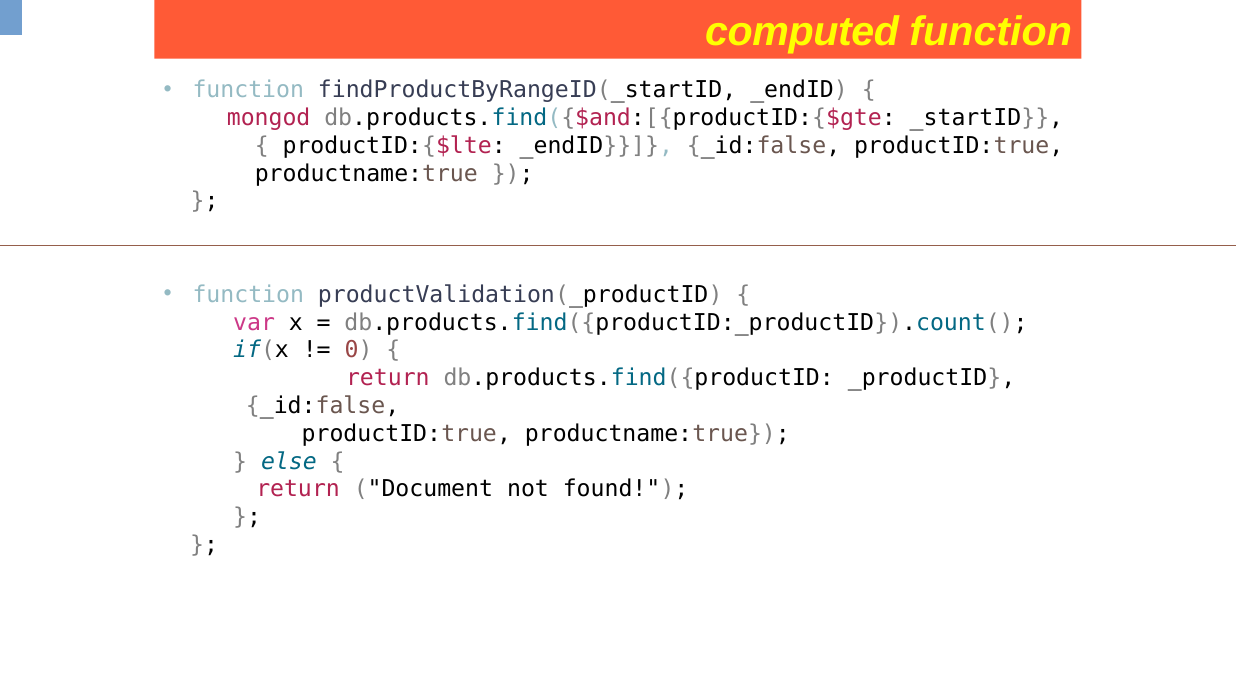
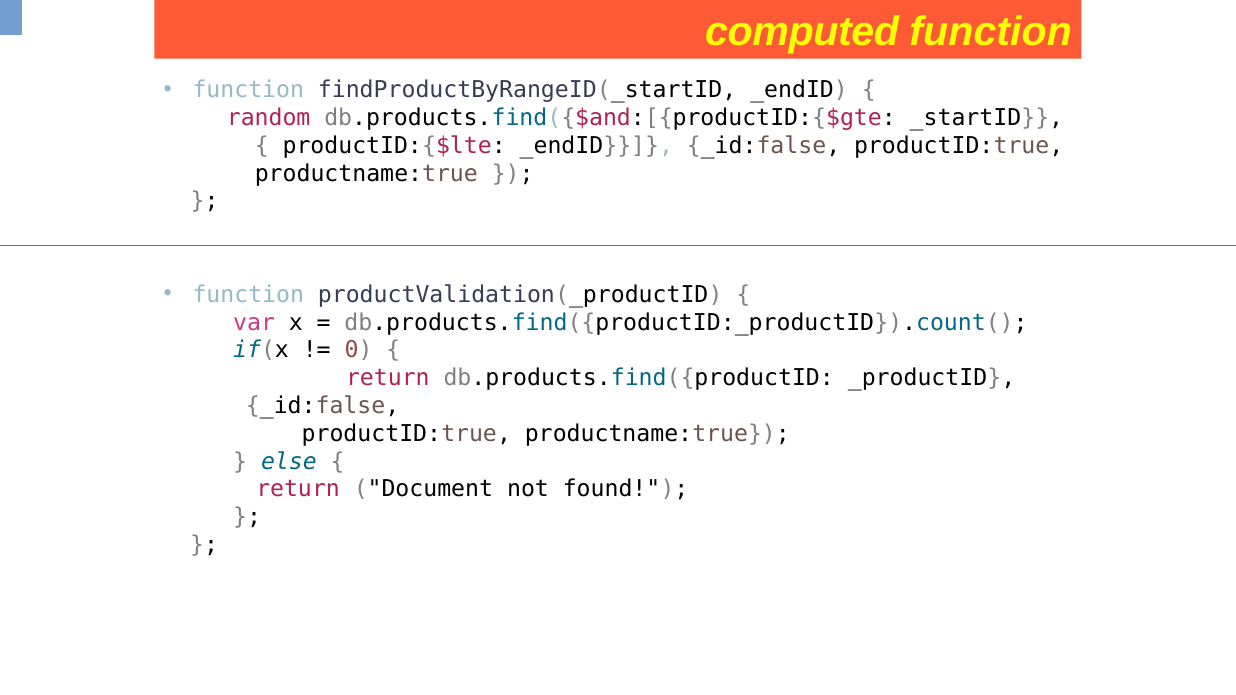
mongod: mongod -> random
